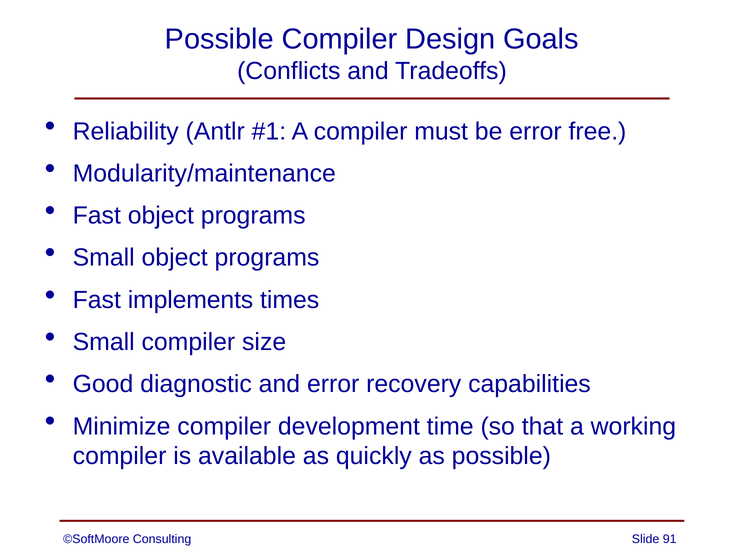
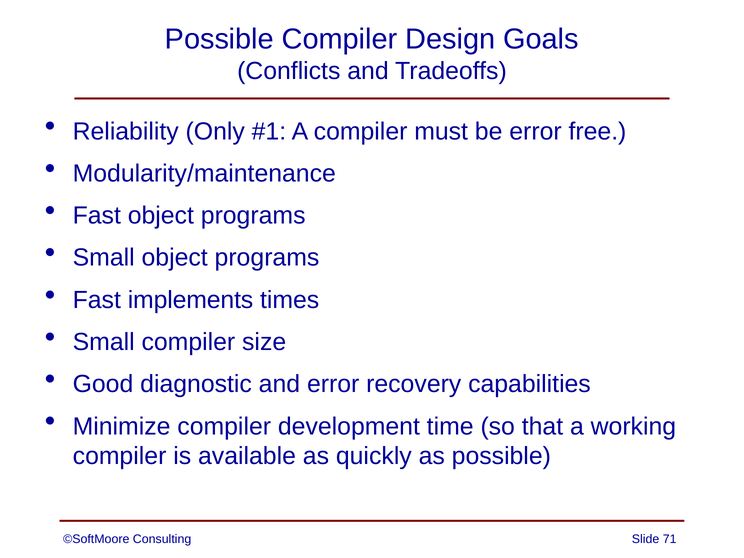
Antlr: Antlr -> Only
91: 91 -> 71
